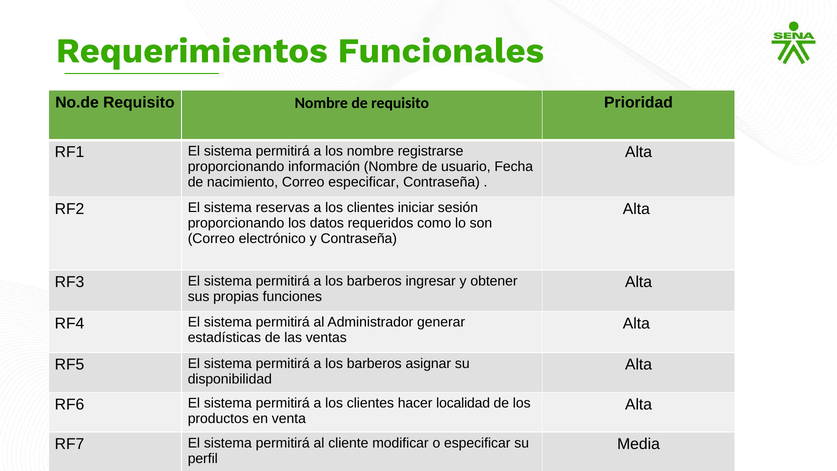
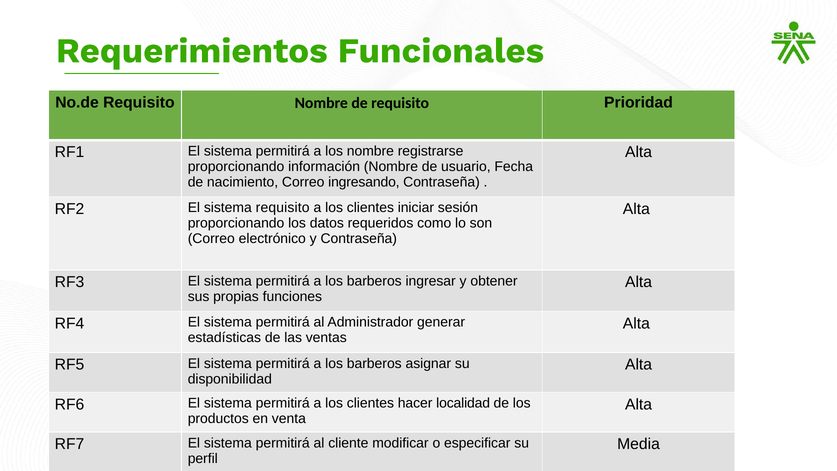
Correo especificar: especificar -> ingresando
sistema reservas: reservas -> requisito
